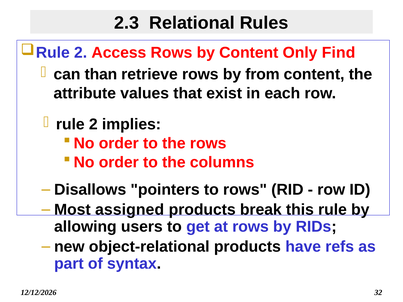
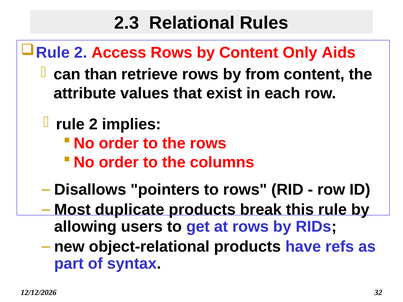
Find: Find -> Aids
assigned: assigned -> duplicate
